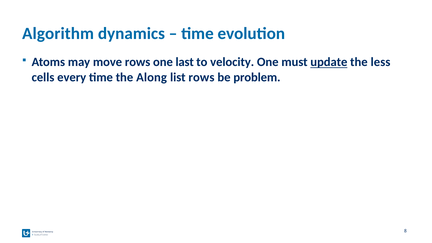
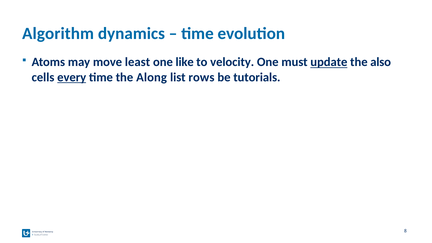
move rows: rows -> least
last: last -> like
less: less -> also
every underline: none -> present
problem: problem -> tutorials
